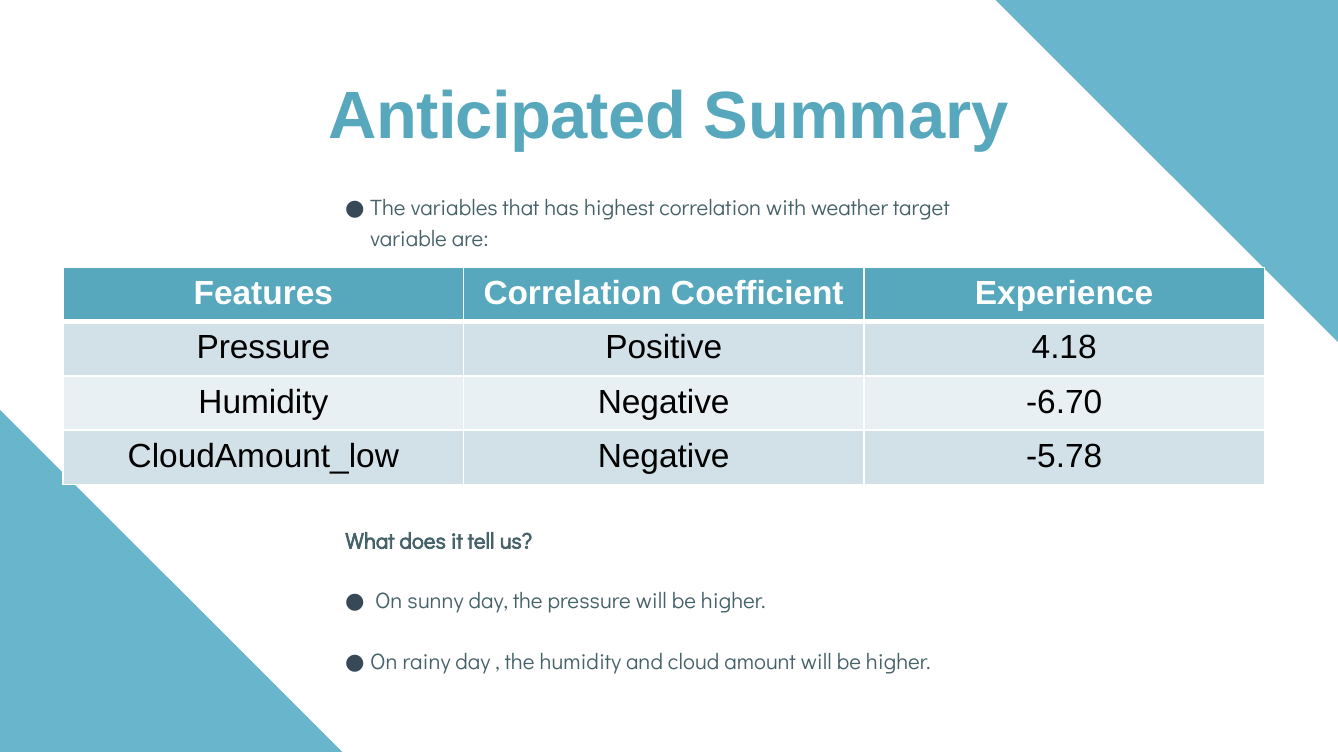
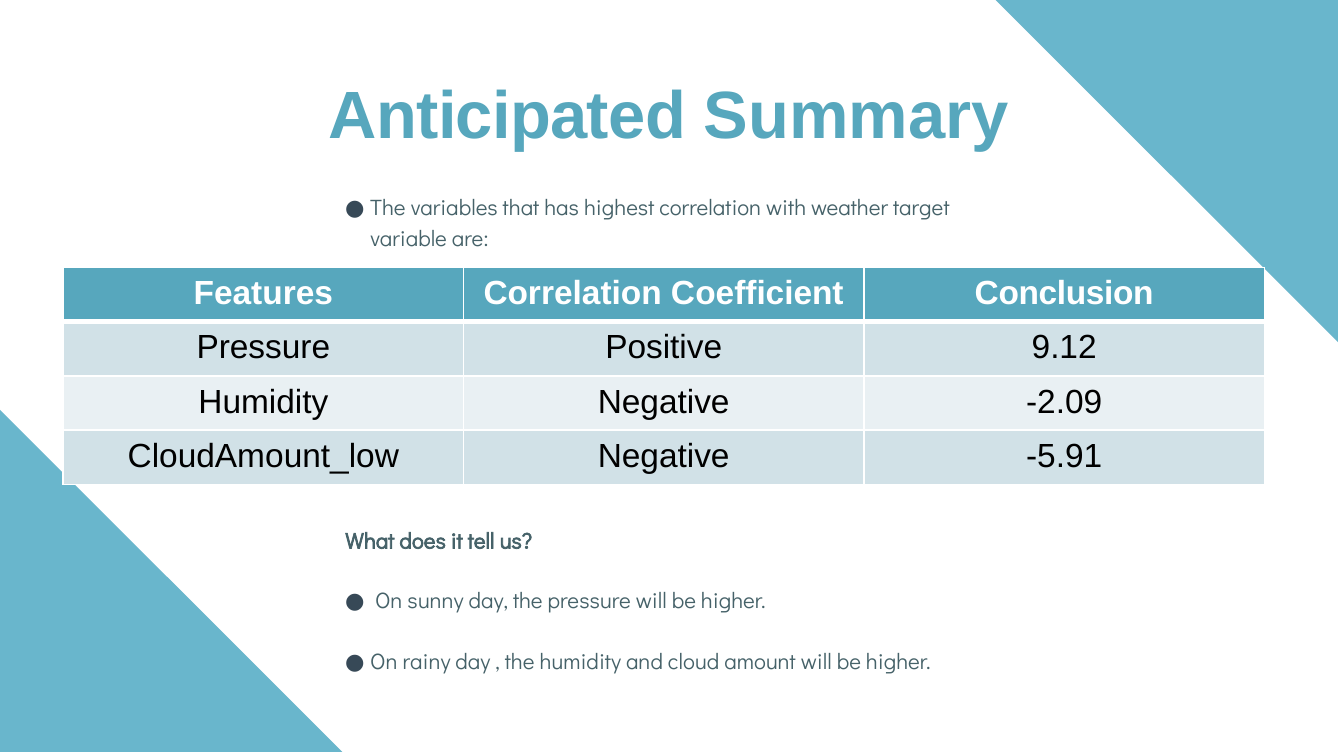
Experience: Experience -> Conclusion
4.18: 4.18 -> 9.12
-6.70: -6.70 -> -2.09
-5.78: -5.78 -> -5.91
